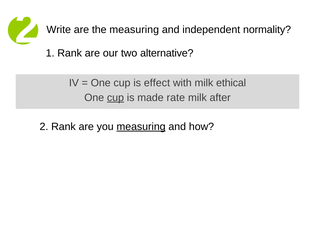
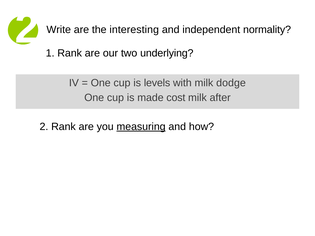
the measuring: measuring -> interesting
alternative: alternative -> underlying
effect: effect -> levels
ethical: ethical -> dodge
cup at (115, 98) underline: present -> none
rate: rate -> cost
